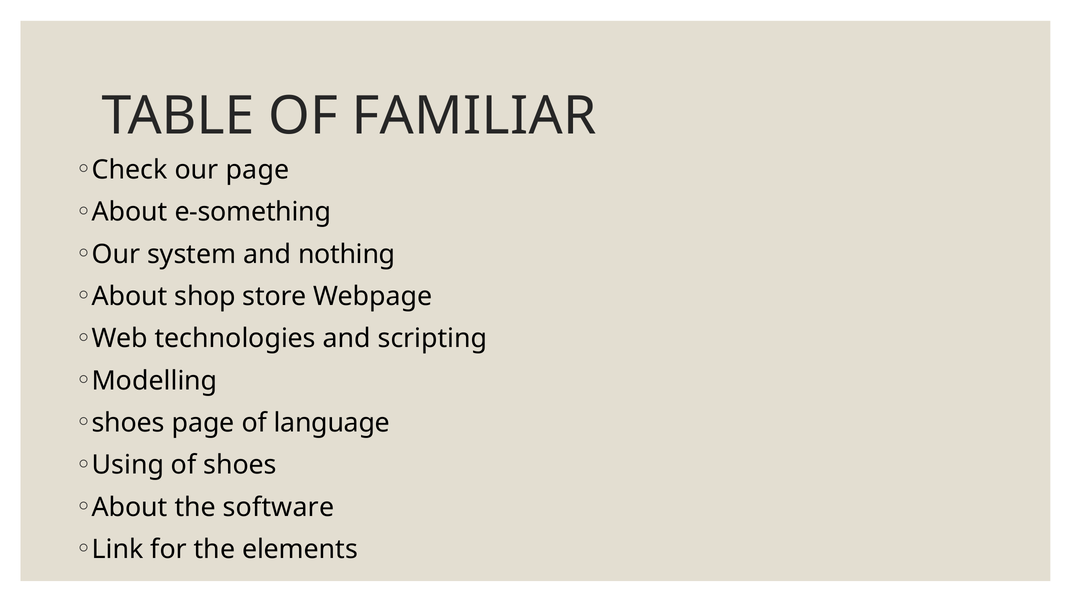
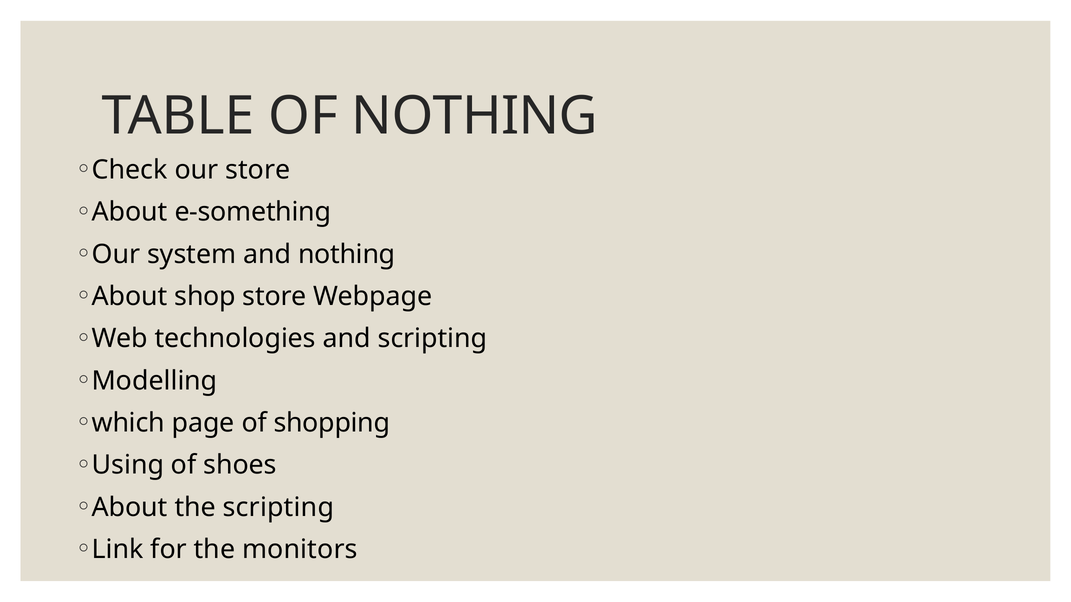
OF FAMILIAR: FAMILIAR -> NOTHING
our page: page -> store
shoes at (128, 423): shoes -> which
language: language -> shopping
the software: software -> scripting
elements: elements -> monitors
